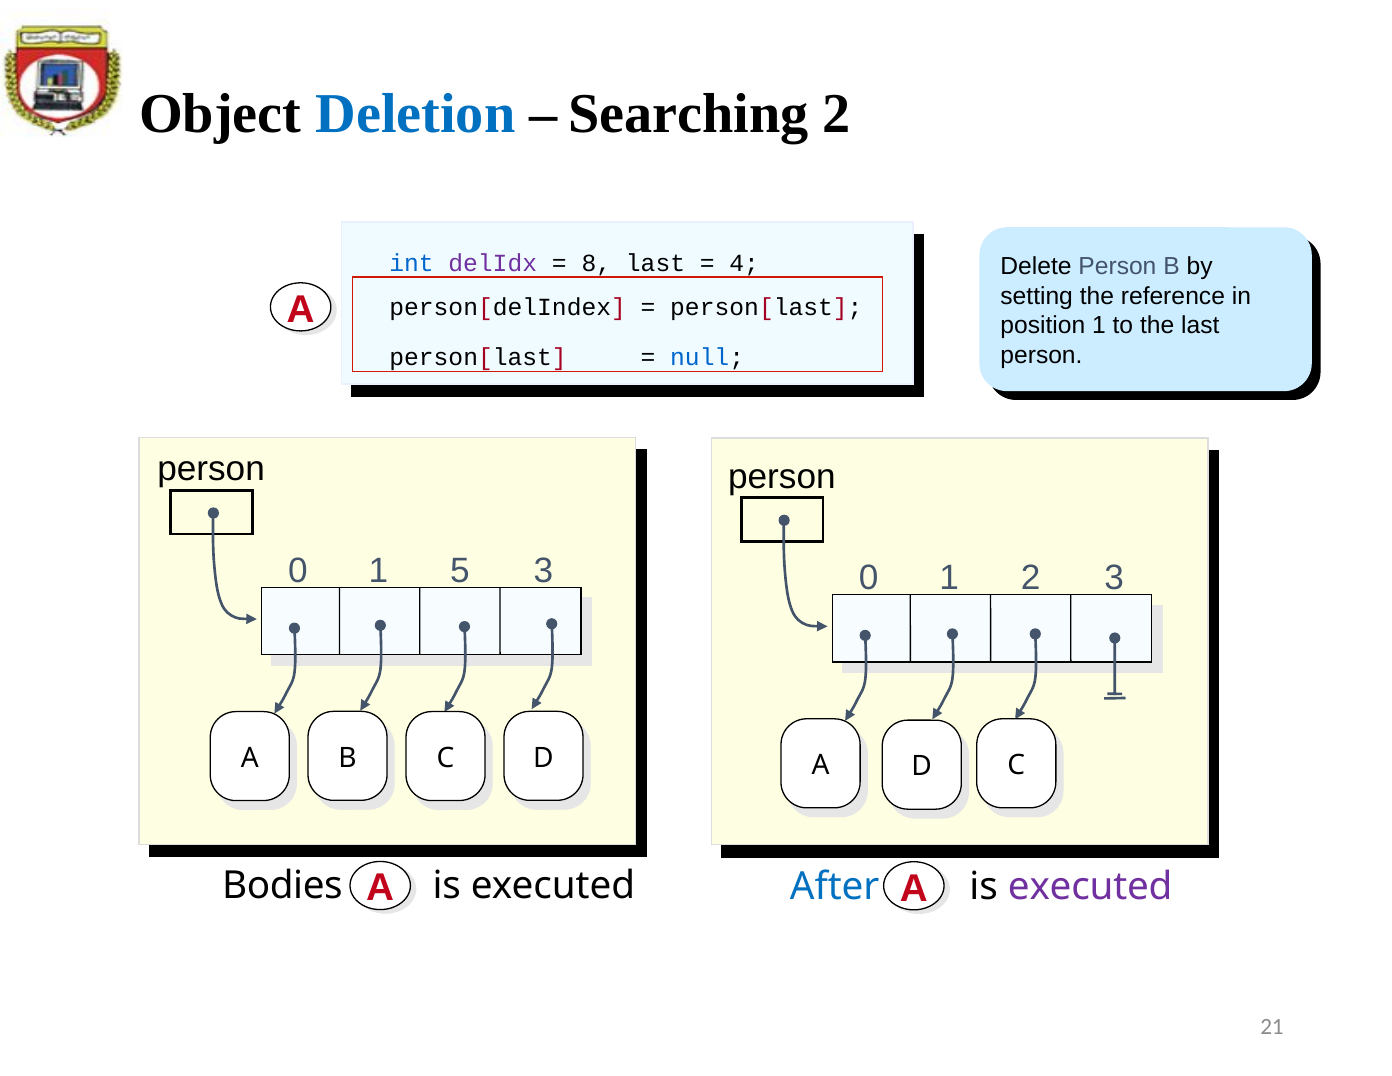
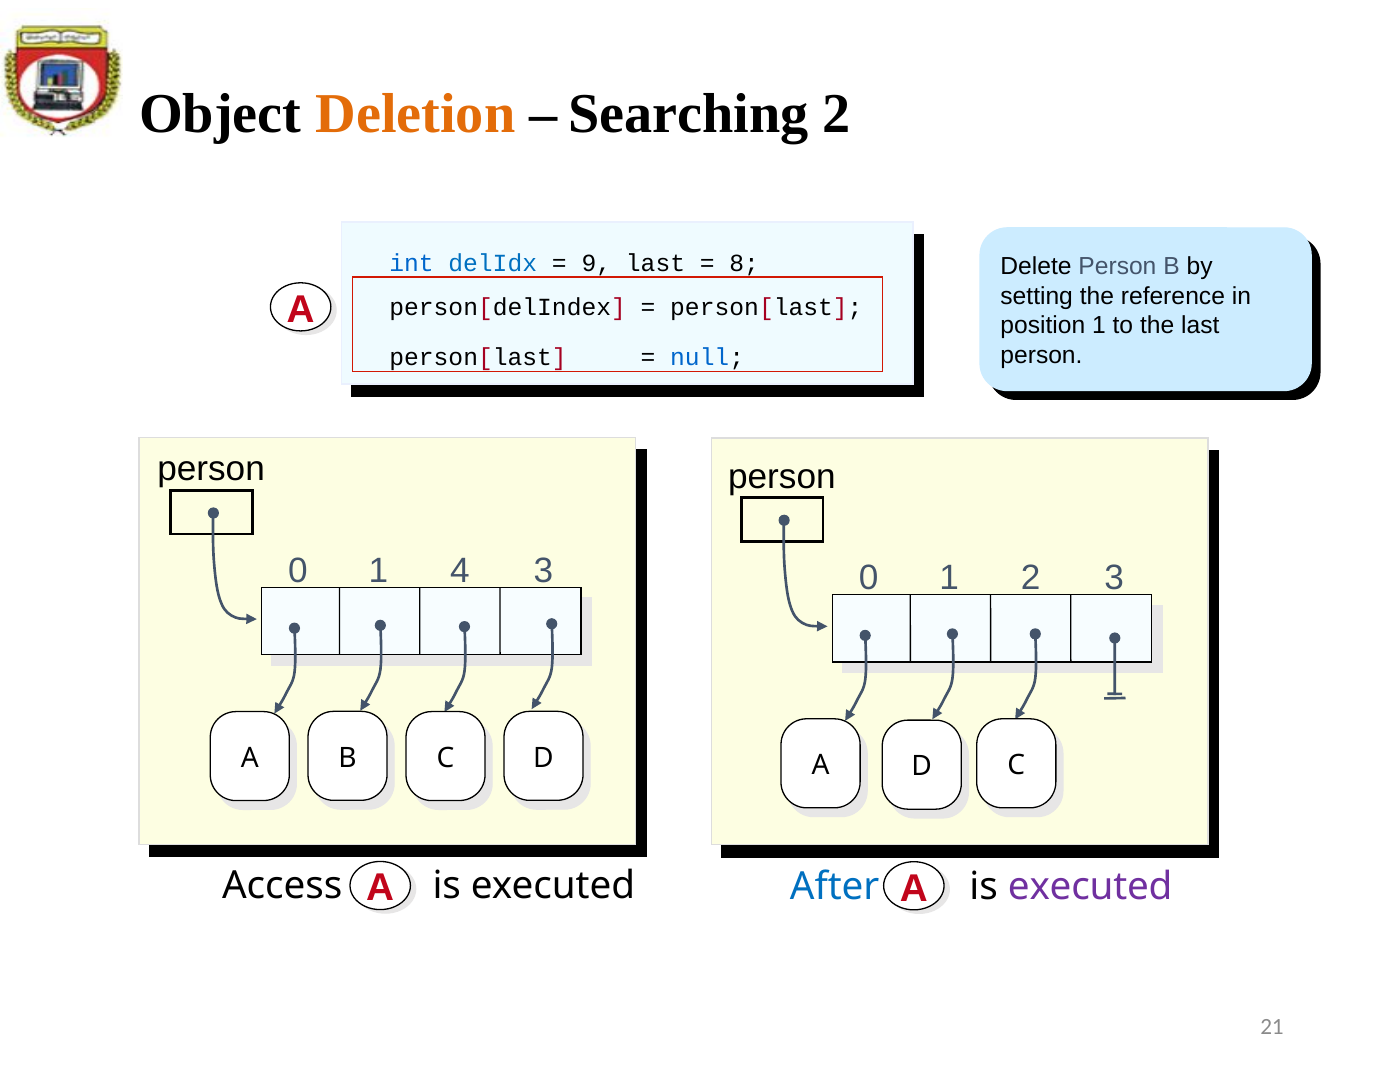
Deletion colour: blue -> orange
delIdx colour: purple -> blue
8: 8 -> 9
4: 4 -> 8
5: 5 -> 4
Bodies: Bodies -> Access
